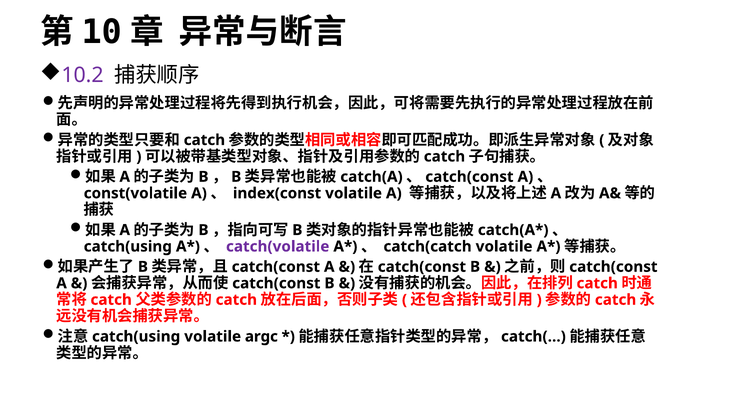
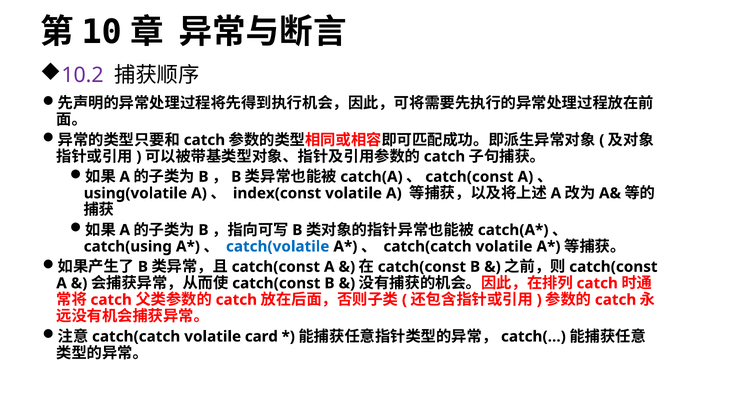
const(volatile: const(volatile -> using(volatile
catch(volatile colour: purple -> blue
catch(using at (136, 336): catch(using -> catch(catch
argc: argc -> card
